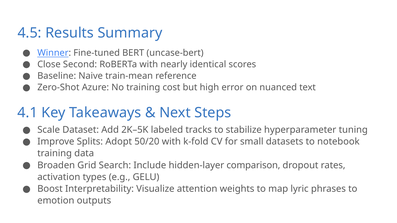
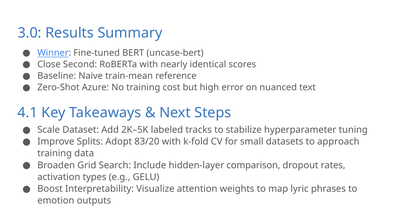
4.5: 4.5 -> 3.0
50/20: 50/20 -> 83/20
notebook: notebook -> approach
